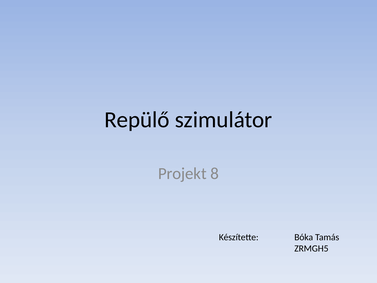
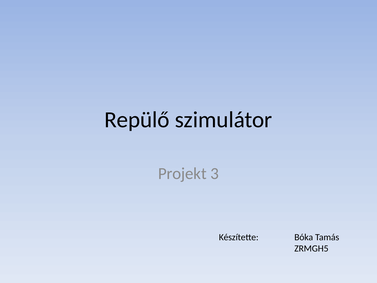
8: 8 -> 3
